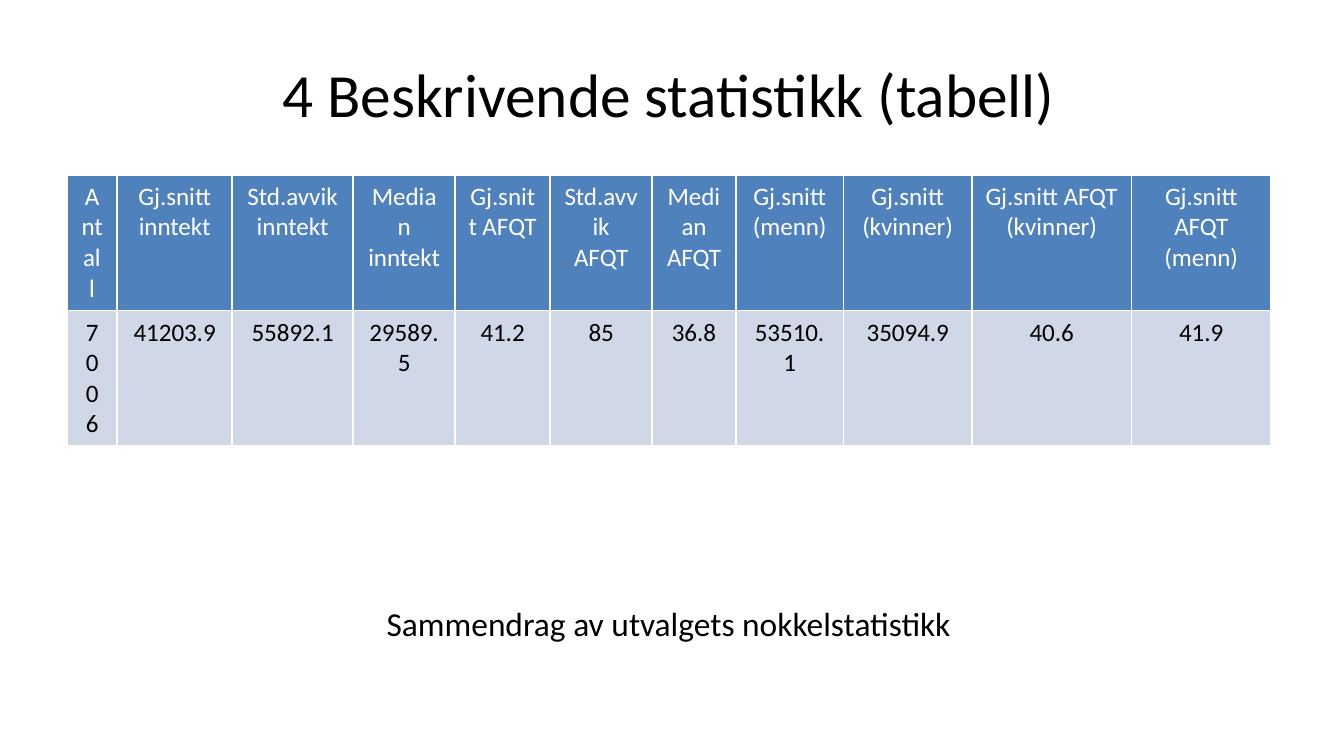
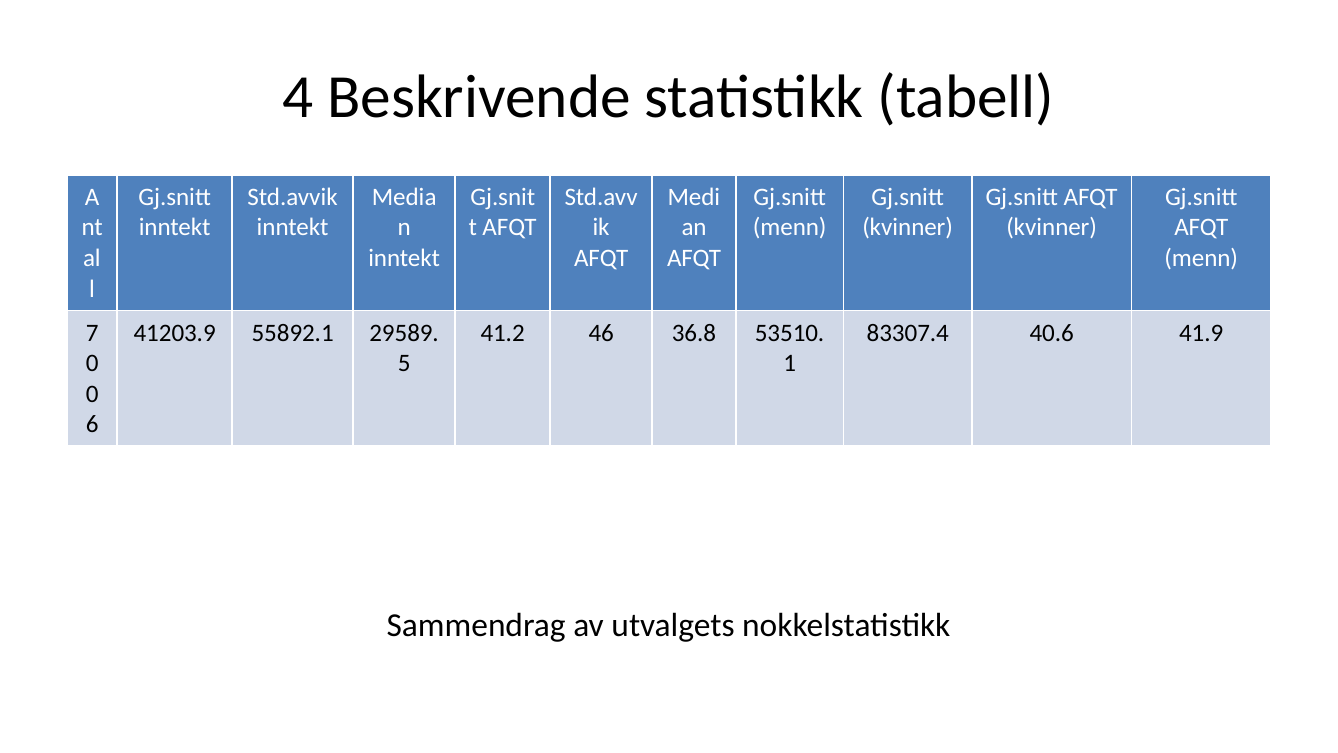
85: 85 -> 46
35094.9: 35094.9 -> 83307.4
